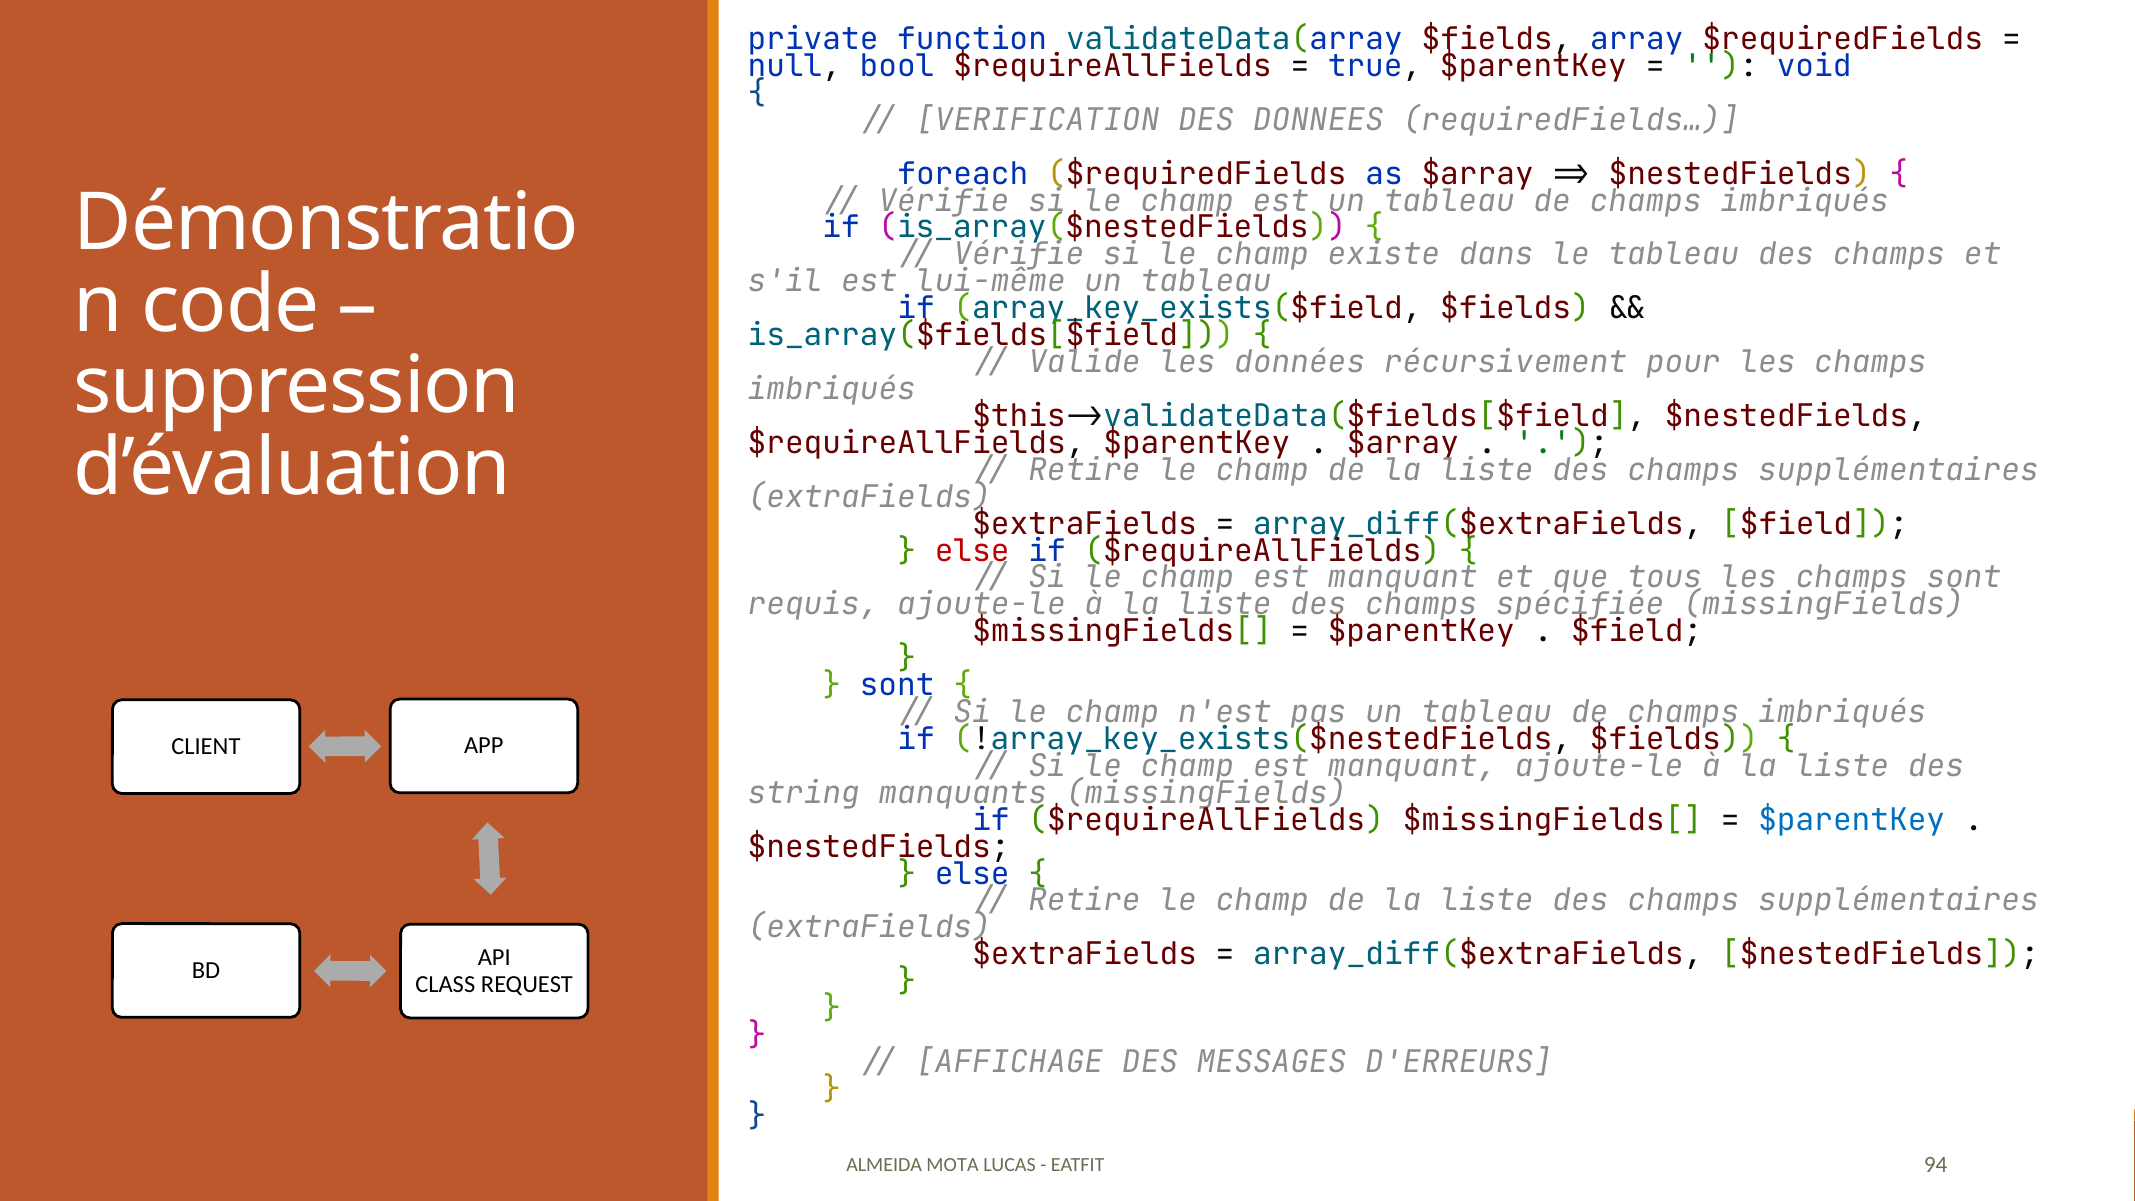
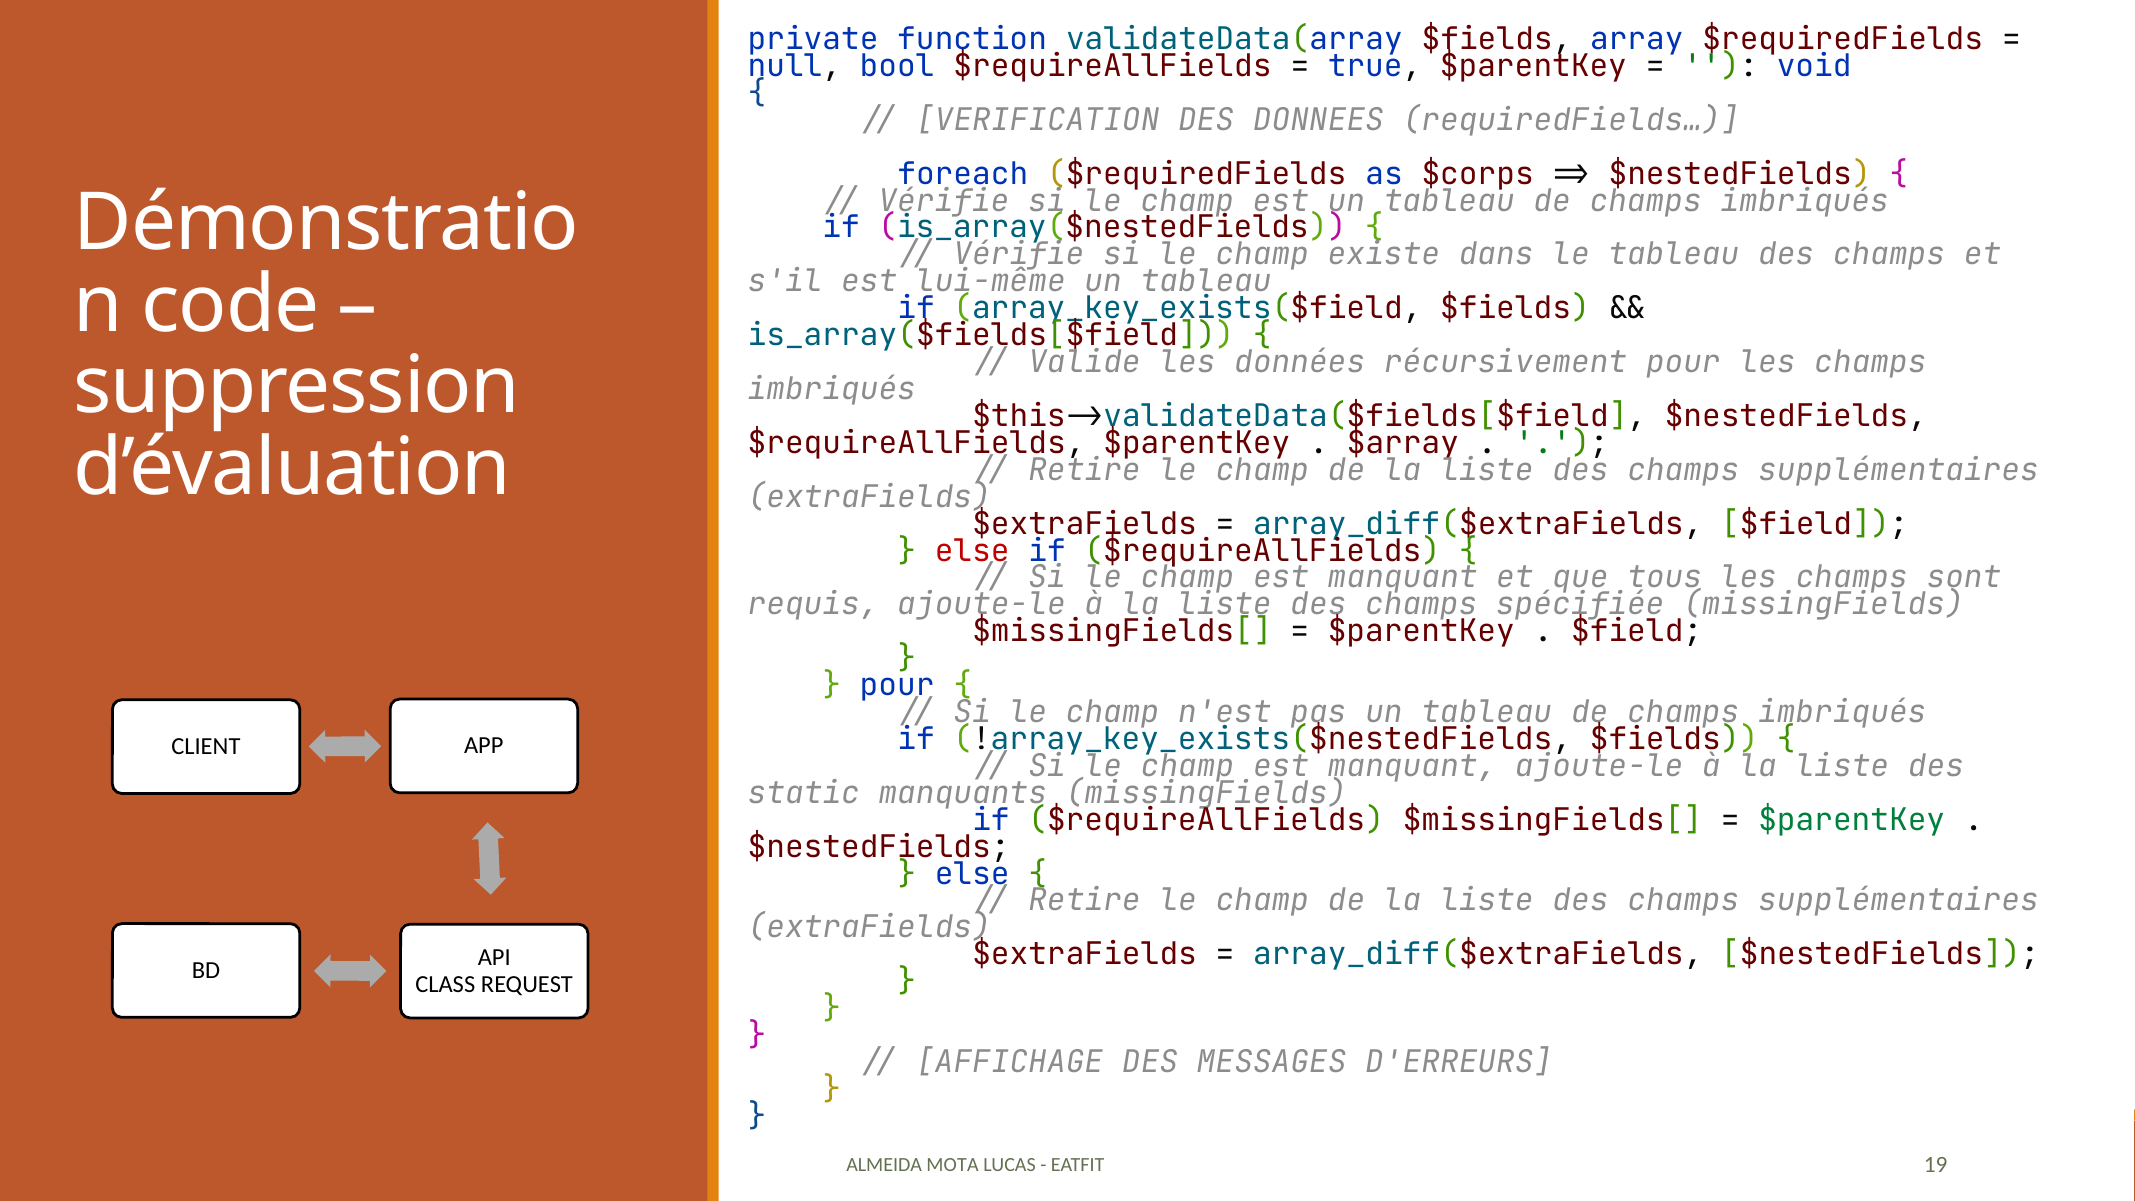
as $array: $array -> $corps
sont at (897, 685): sont -> pour
string: string -> static
$parentKey at (1852, 820) colour: blue -> green
94: 94 -> 19
